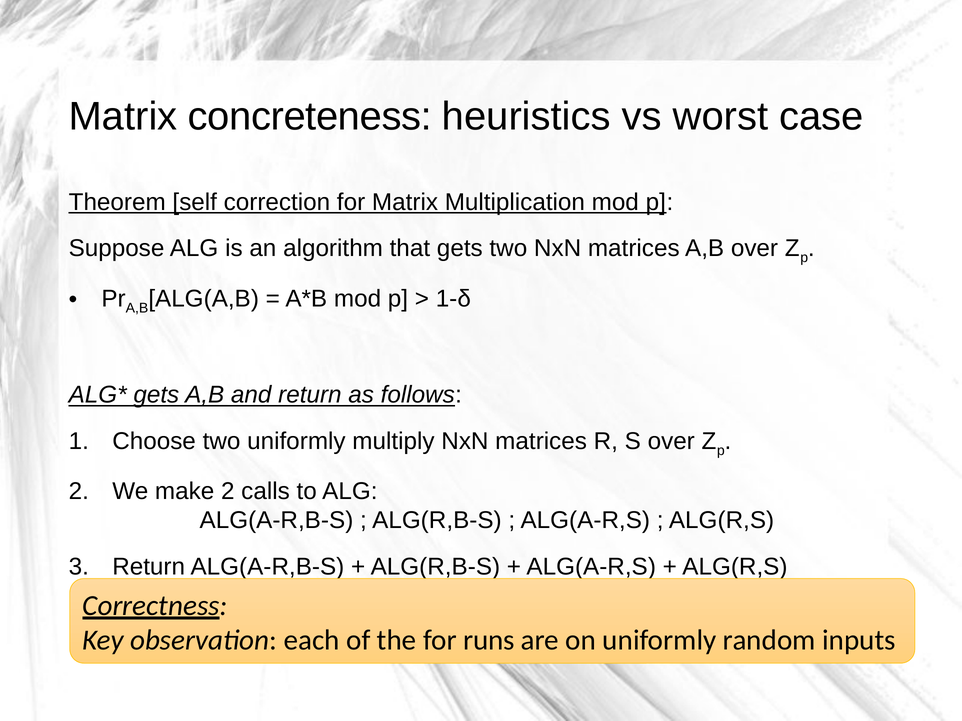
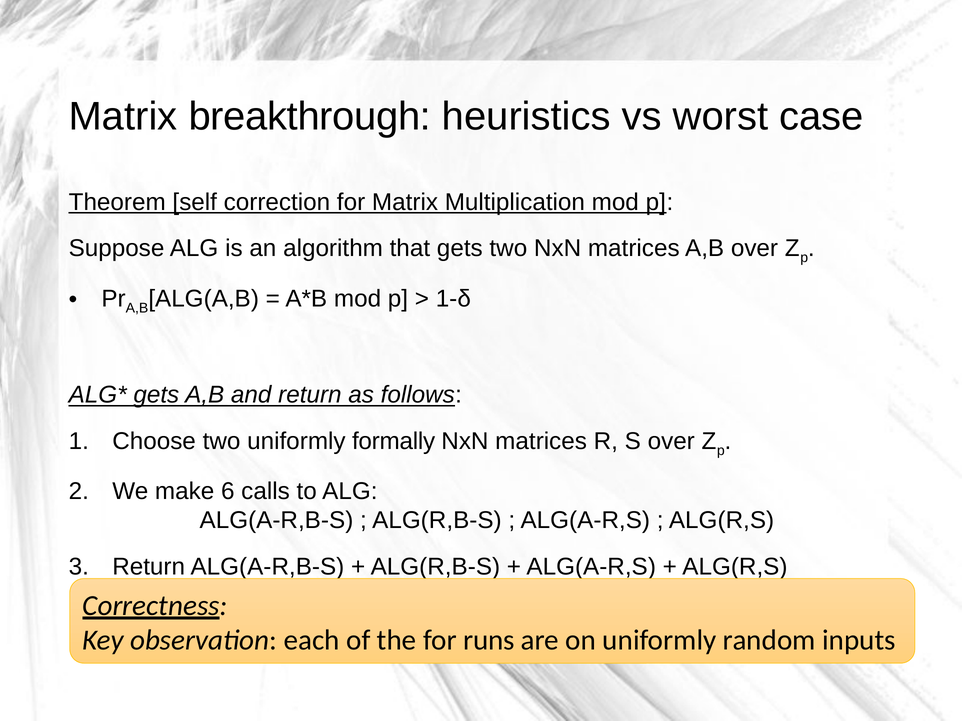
concreteness: concreteness -> breakthrough
multiply: multiply -> formally
make 2: 2 -> 6
